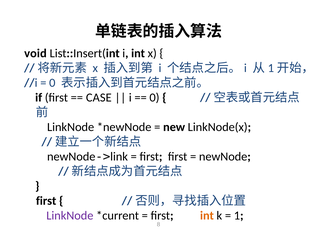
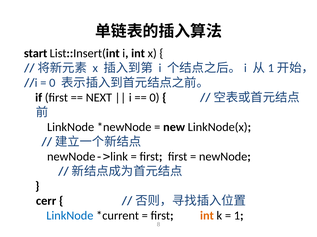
void: void -> start
CASE: CASE -> NEXT
first at (46, 201): first -> cerr
LinkNode at (70, 216) colour: purple -> blue
